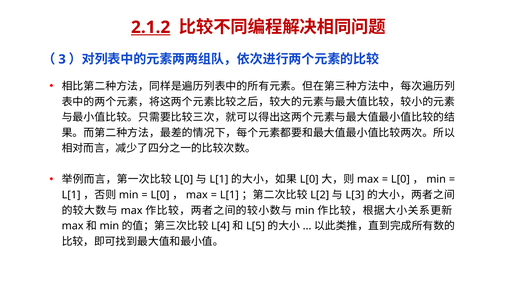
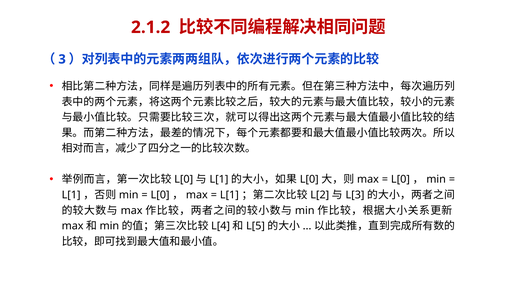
2.1.2 underline: present -> none
